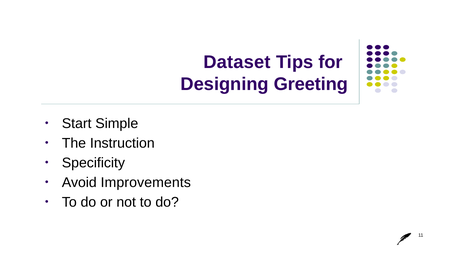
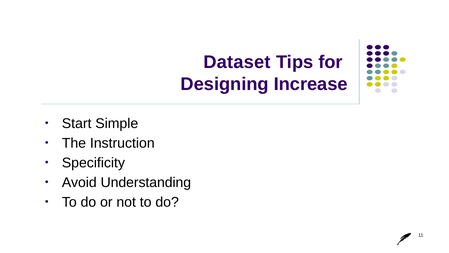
Greeting: Greeting -> Increase
Improvements: Improvements -> Understanding
